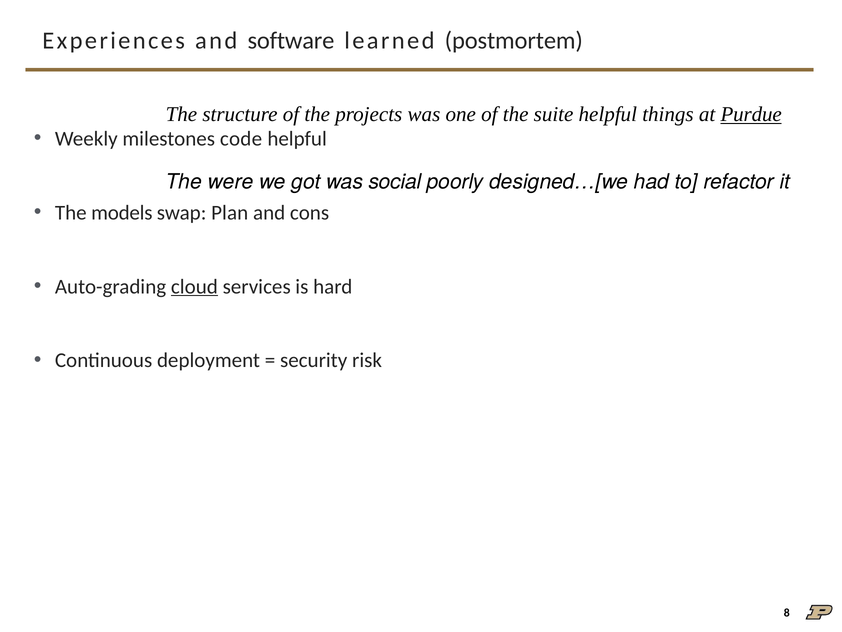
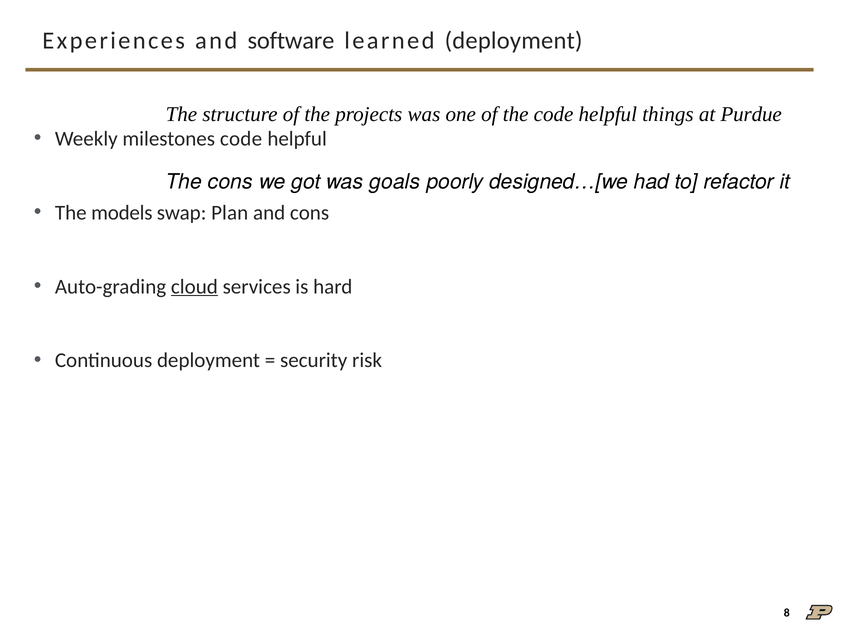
learned postmortem: postmortem -> deployment
the suite: suite -> code
Purdue underline: present -> none
The were: were -> cons
social: social -> goals
